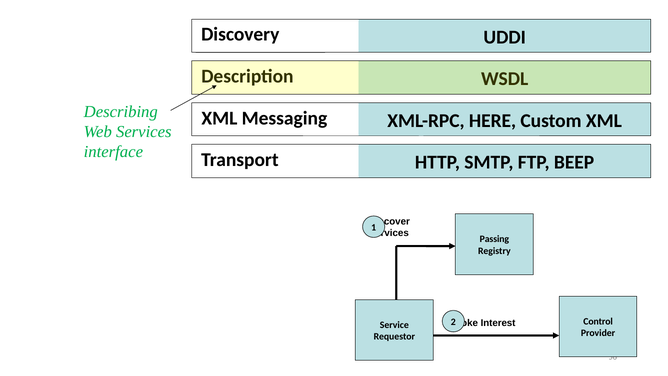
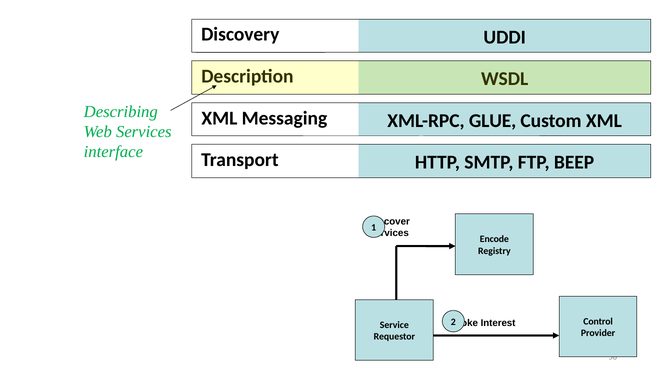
HERE: HERE -> GLUE
Passing: Passing -> Encode
